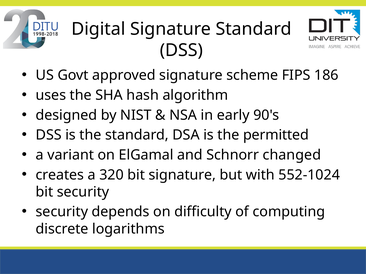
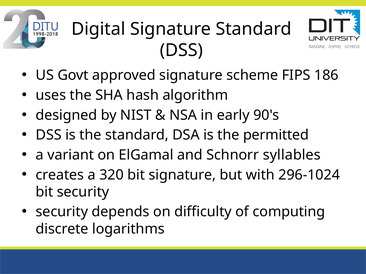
changed: changed -> syllables
552-1024: 552-1024 -> 296-1024
